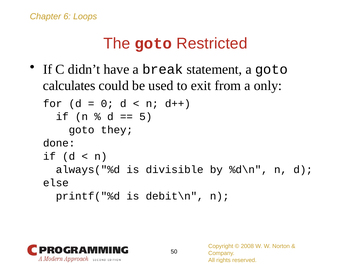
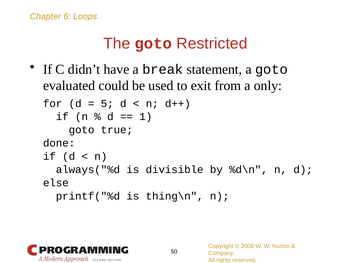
calculates: calculates -> evaluated
0: 0 -> 5
5: 5 -> 1
they: they -> true
debit\n: debit\n -> thing\n
